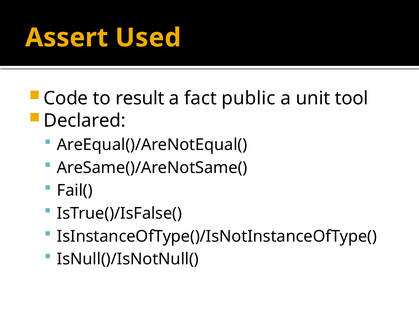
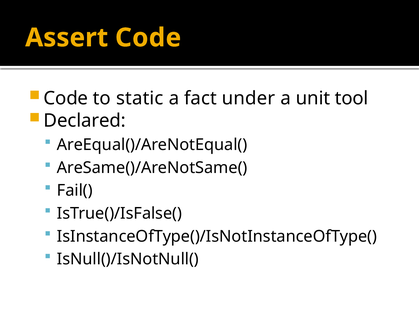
Assert Used: Used -> Code
result: result -> static
public: public -> under
